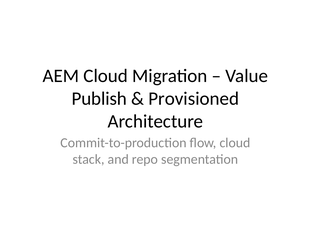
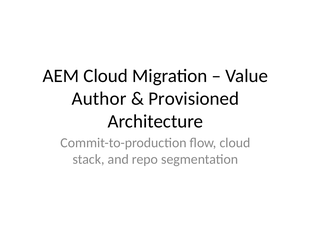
Publish: Publish -> Author
